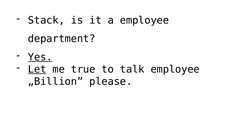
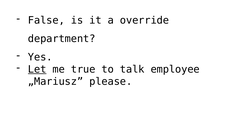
Stack: Stack -> False
a employee: employee -> override
Yes underline: present -> none
„Billion: „Billion -> „Mariusz
